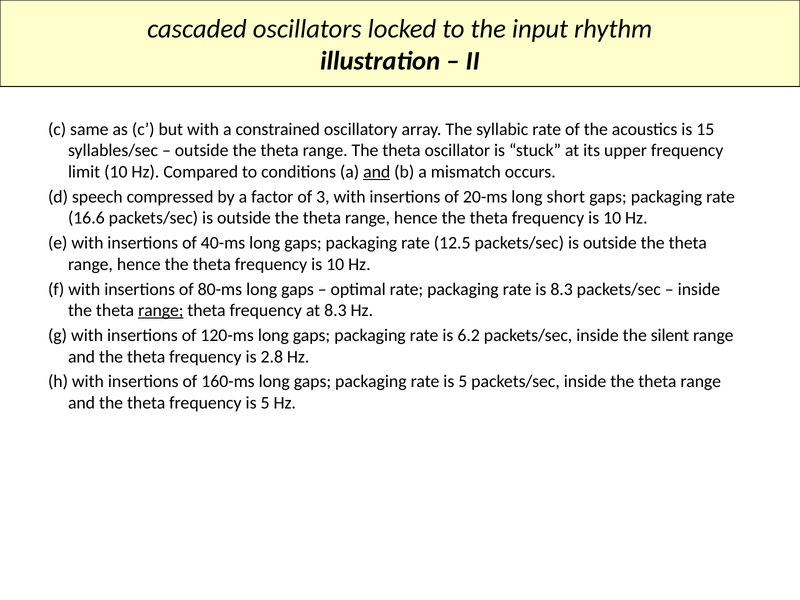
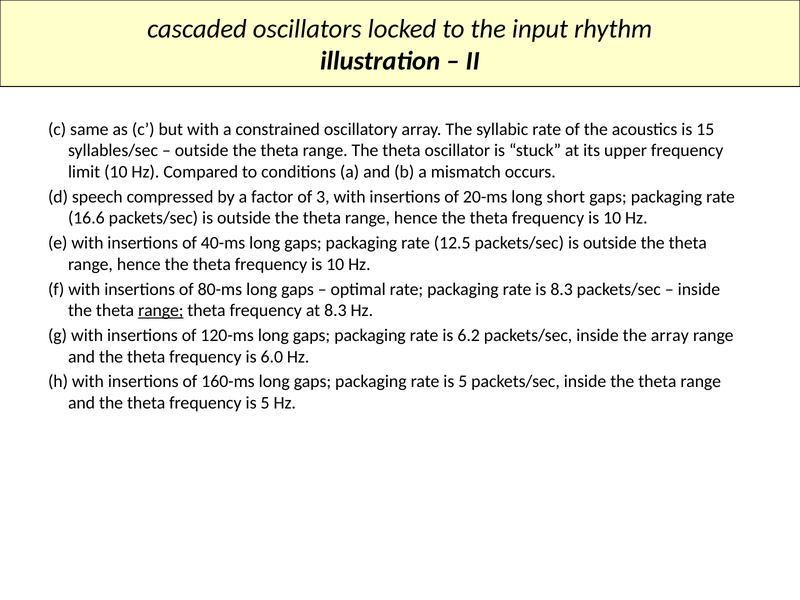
and at (377, 172) underline: present -> none
the silent: silent -> array
2.8: 2.8 -> 6.0
